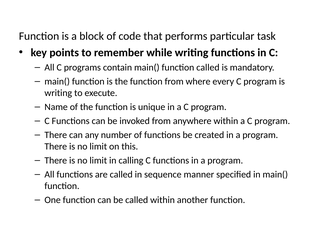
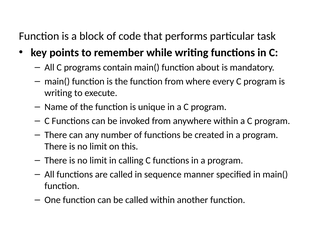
function called: called -> about
